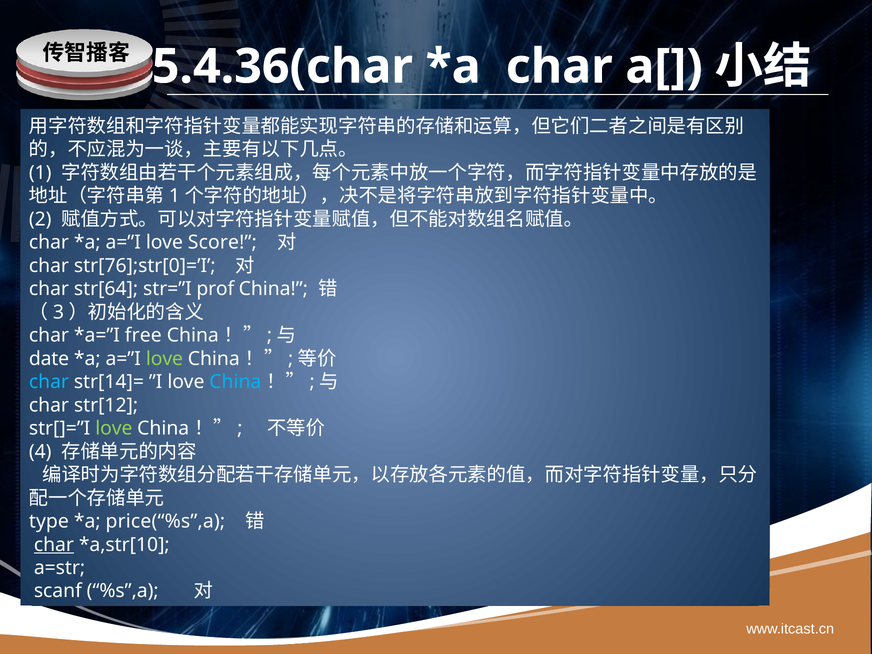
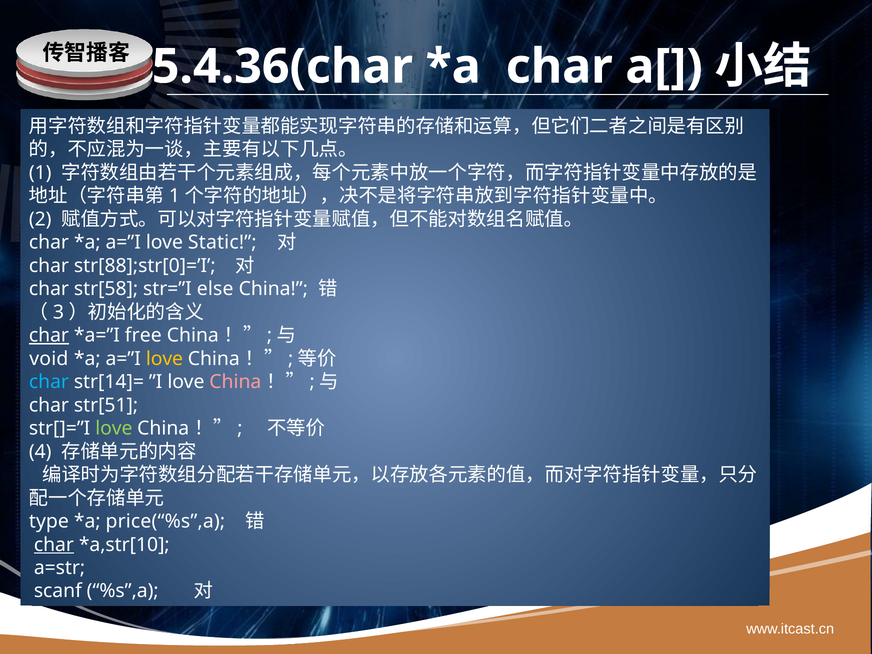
Score: Score -> Static
str[76];str[0]=’I: str[76];str[0]=’I -> str[88];str[0]=’I
str[64: str[64 -> str[58
prof: prof -> else
char at (49, 335) underline: none -> present
date: date -> void
love at (164, 359) colour: light green -> yellow
China at (235, 382) colour: light blue -> pink
str[12: str[12 -> str[51
